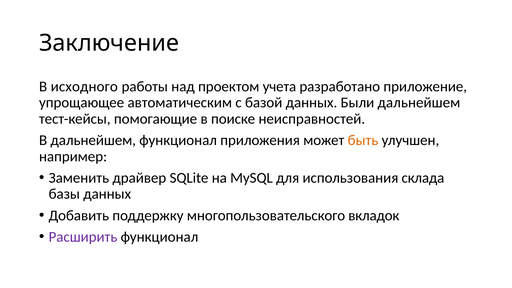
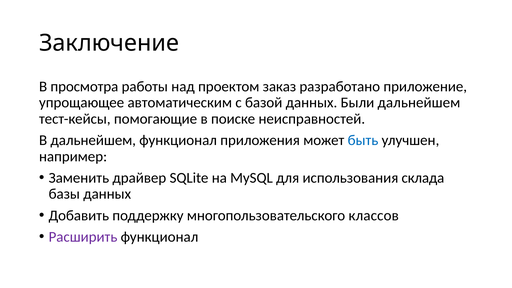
исходного: исходного -> просмотра
учета: учета -> заказ
быть colour: orange -> blue
вкладок: вкладок -> классов
